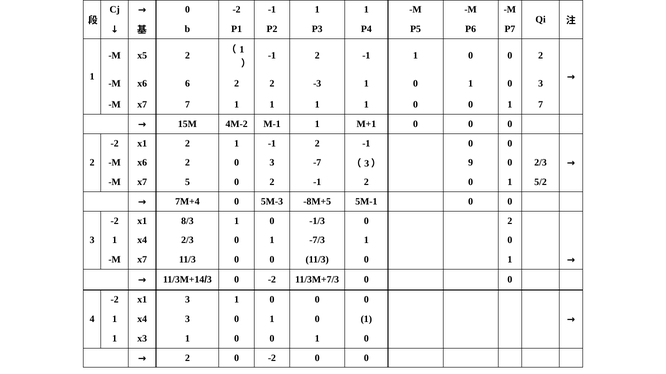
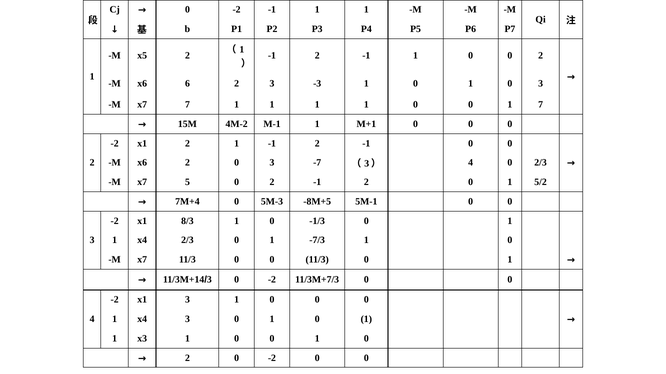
2 2: 2 -> 3
9 at (471, 163): 9 -> 4
-1/3 0 2: 2 -> 1
